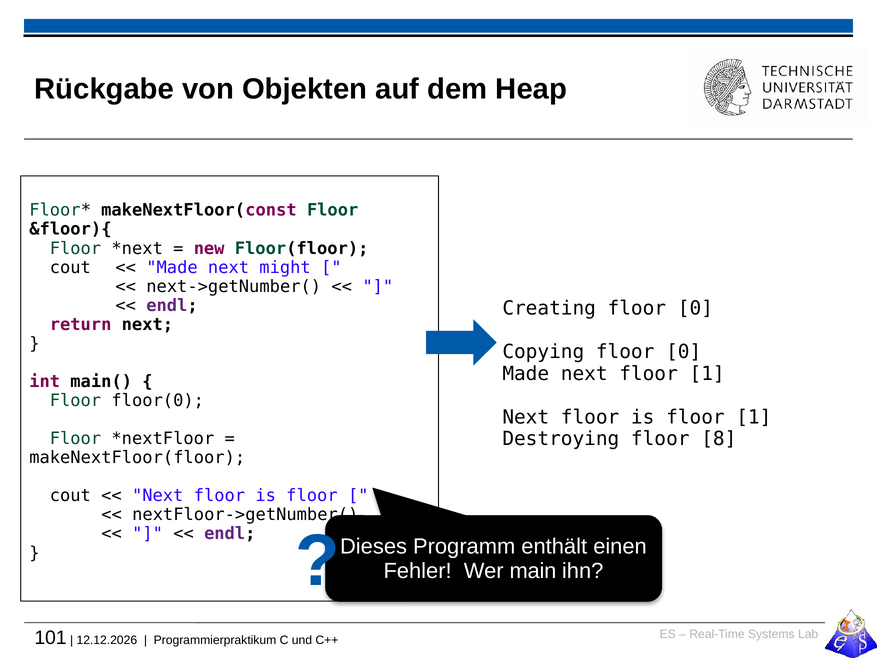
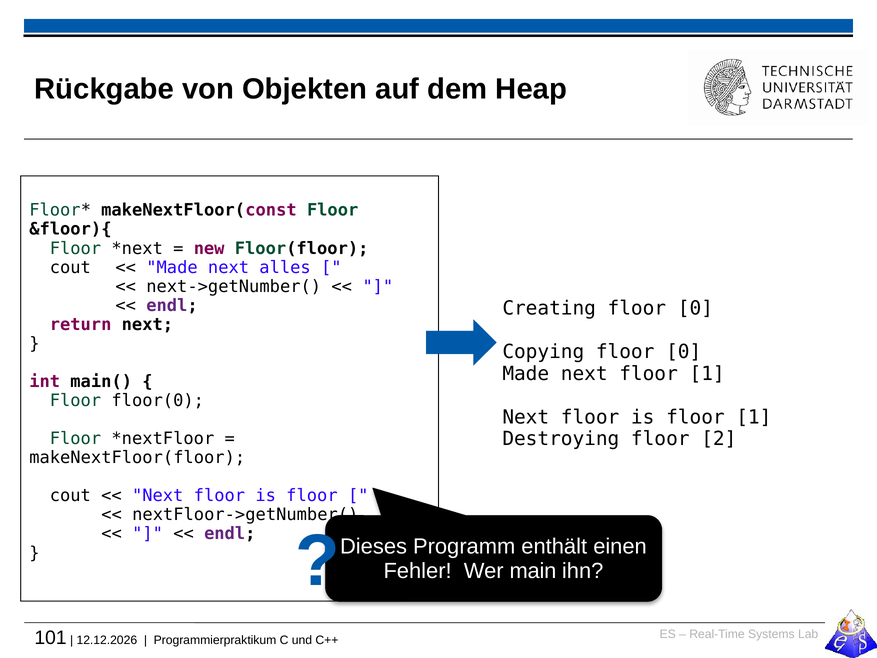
might: might -> alles
8: 8 -> 2
